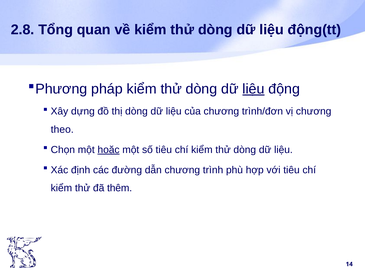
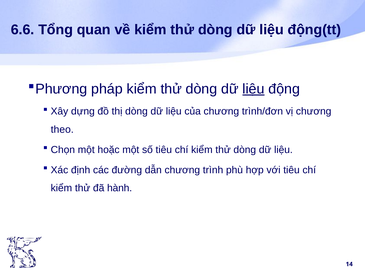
2.8: 2.8 -> 6.6
hoặc underline: present -> none
thêm: thêm -> hành
